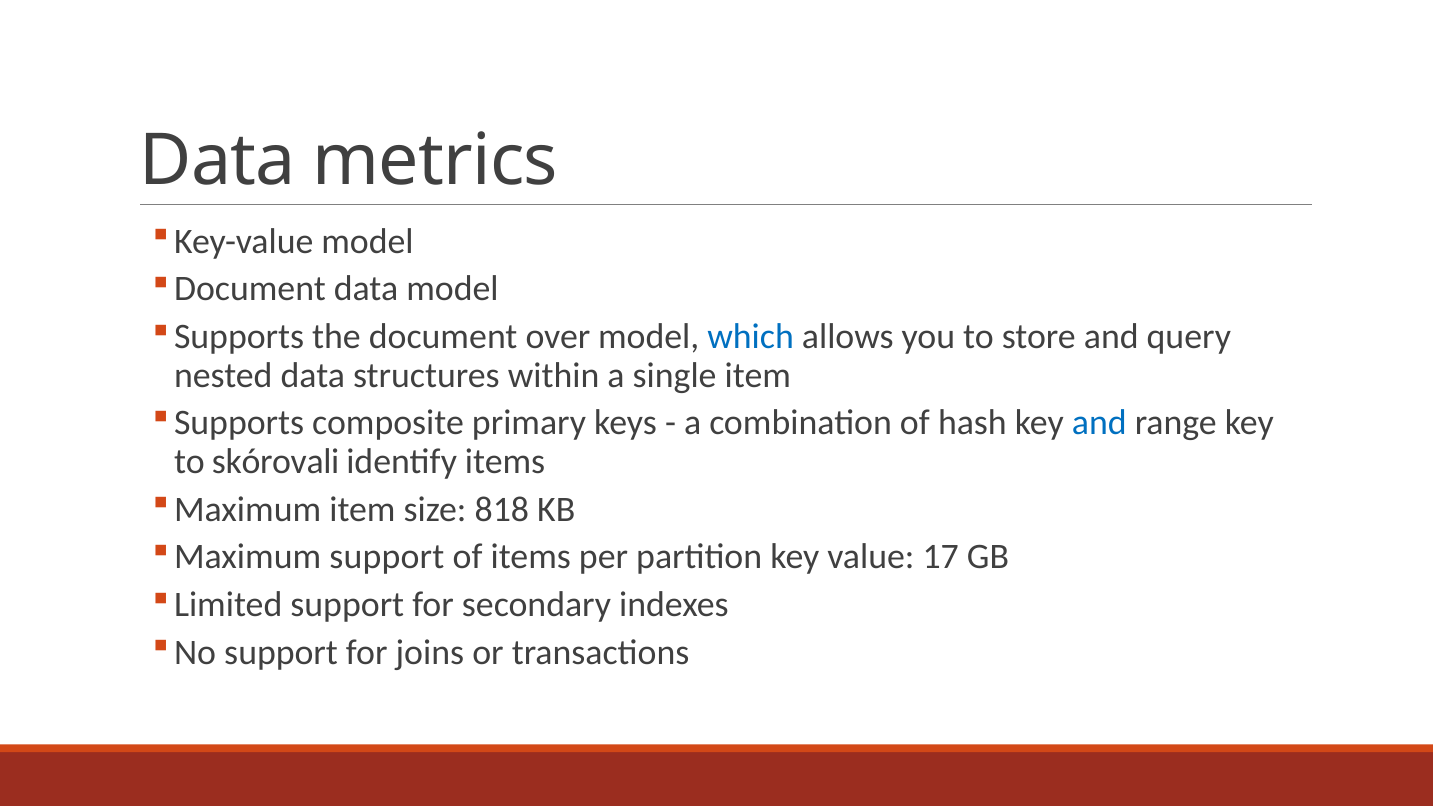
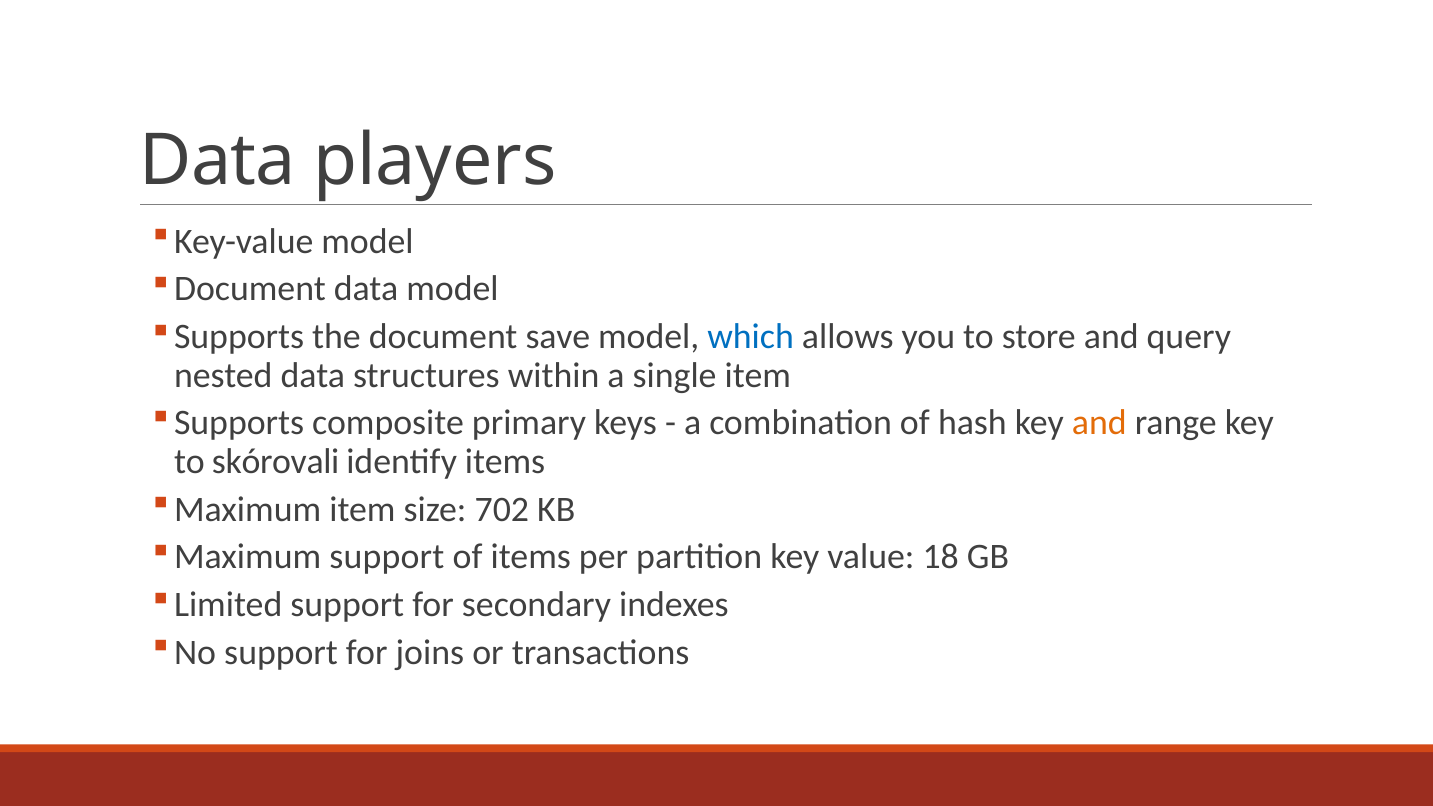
metrics: metrics -> players
over: over -> save
and at (1099, 423) colour: blue -> orange
818: 818 -> 702
17: 17 -> 18
